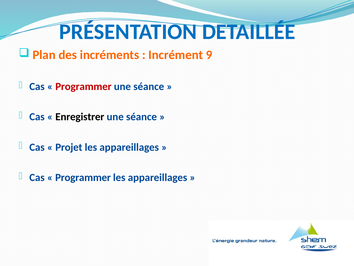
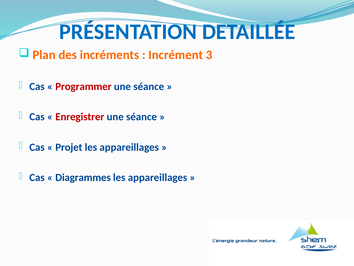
9: 9 -> 3
Enregistrer colour: black -> red
Programmer at (83, 177): Programmer -> Diagrammes
